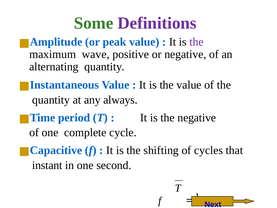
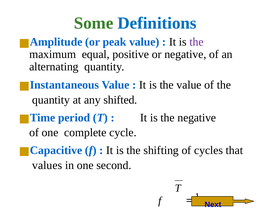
Definitions colour: purple -> blue
wave: wave -> equal
always: always -> shifted
instant: instant -> values
